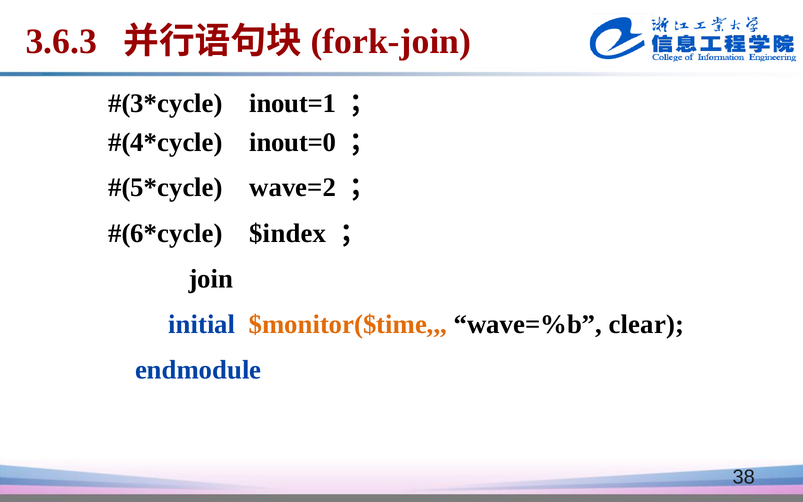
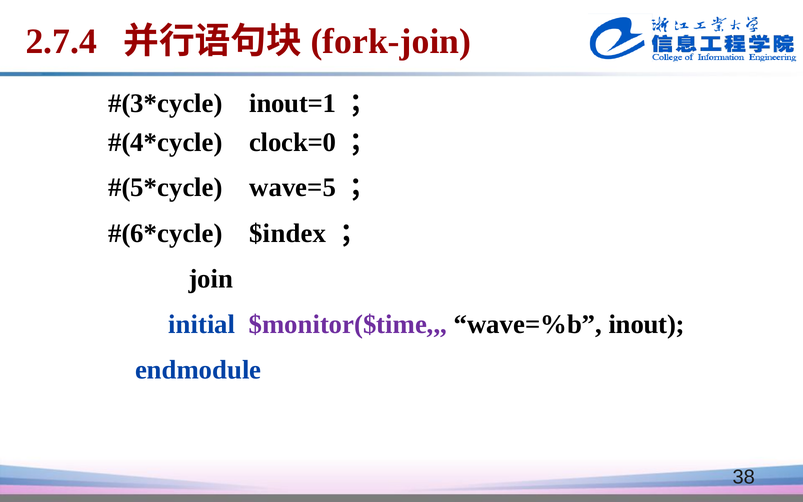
3.6.3: 3.6.3 -> 2.7.4
inout=0: inout=0 -> clock=0
wave=2: wave=2 -> wave=5
$monitor($time colour: orange -> purple
clear: clear -> inout
